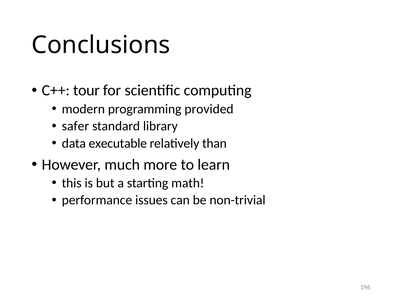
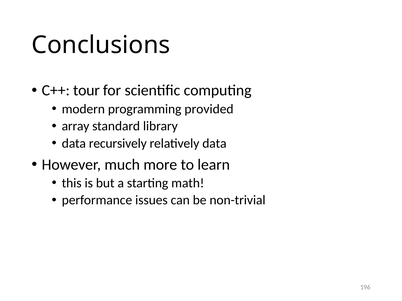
safer: safer -> array
executable: executable -> recursively
relatively than: than -> data
